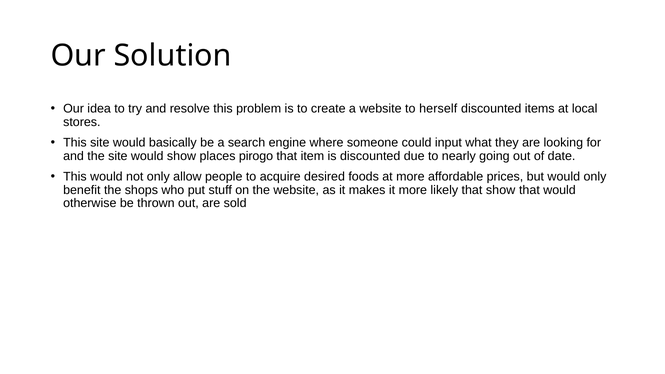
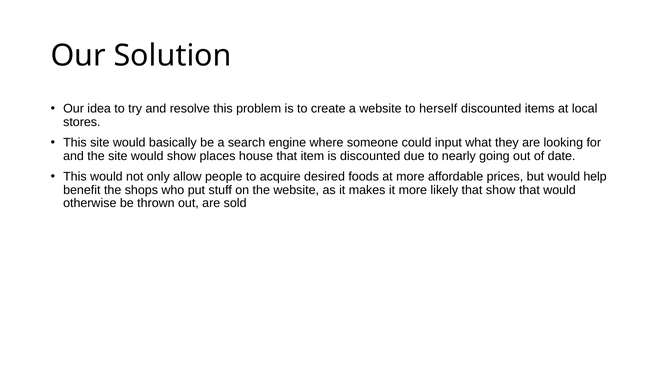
pirogo: pirogo -> house
would only: only -> help
